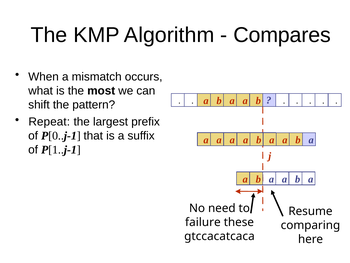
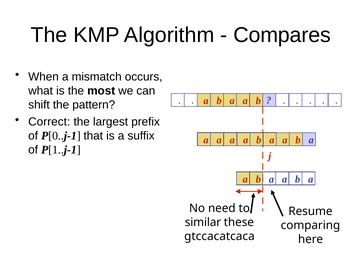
Repeat: Repeat -> Correct
failure: failure -> similar
